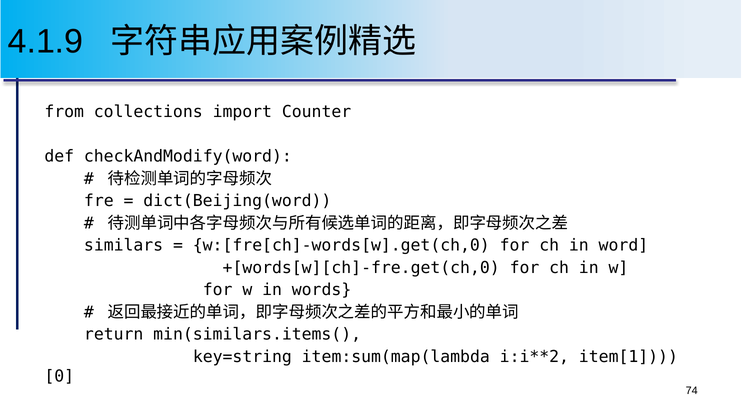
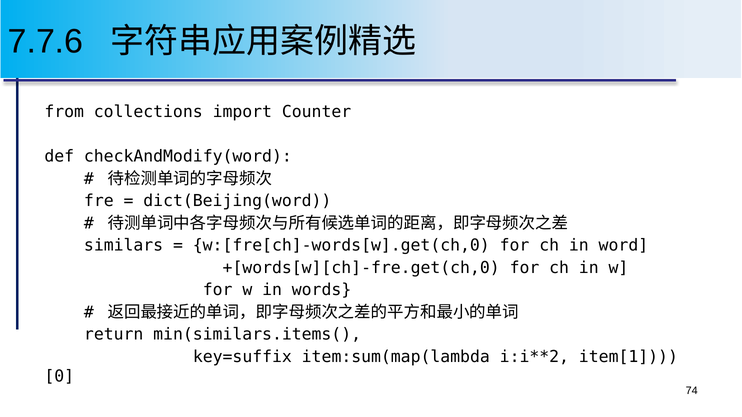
4.1.9: 4.1.9 -> 7.7.6
key=string: key=string -> key=suffix
